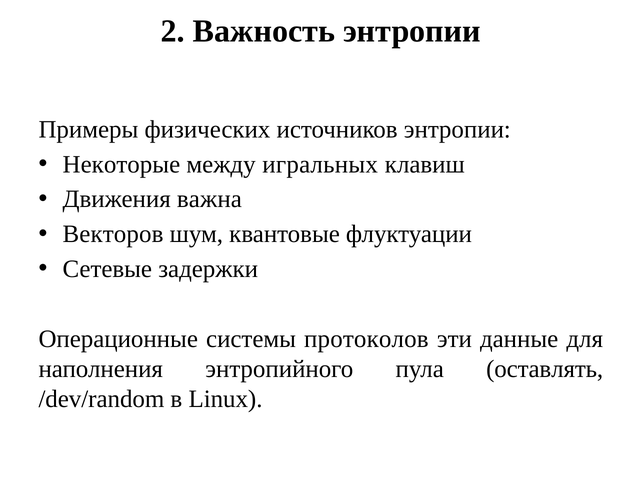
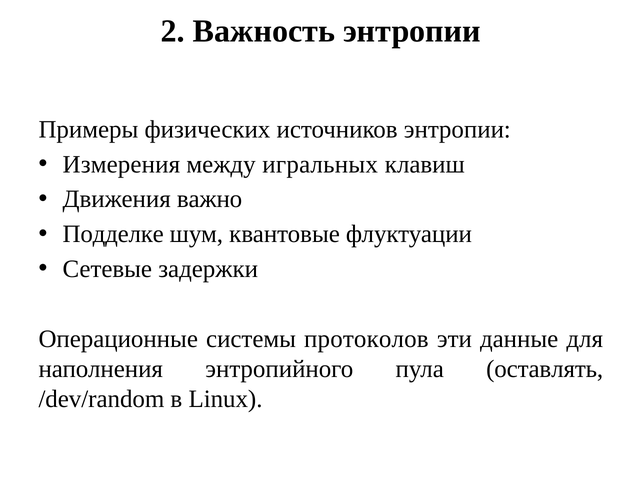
Некоторые: Некоторые -> Измерения
важна: важна -> важно
Векторов: Векторов -> Подделке
